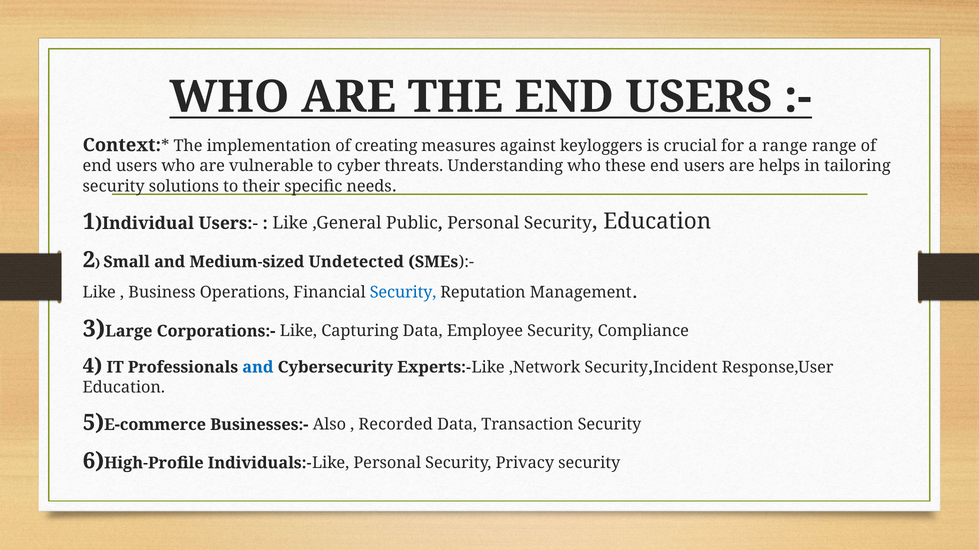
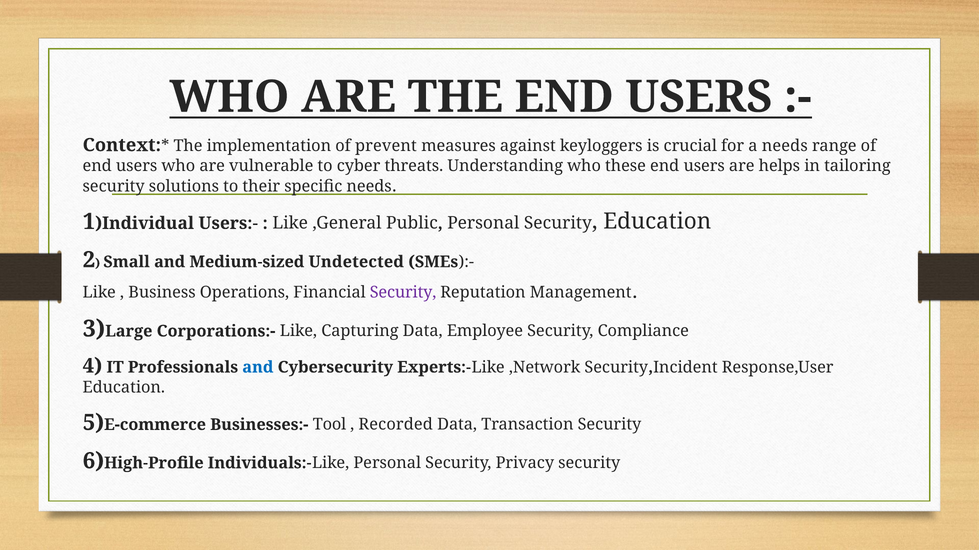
creating: creating -> prevent
a range: range -> needs
Security at (403, 293) colour: blue -> purple
Also: Also -> Tool
